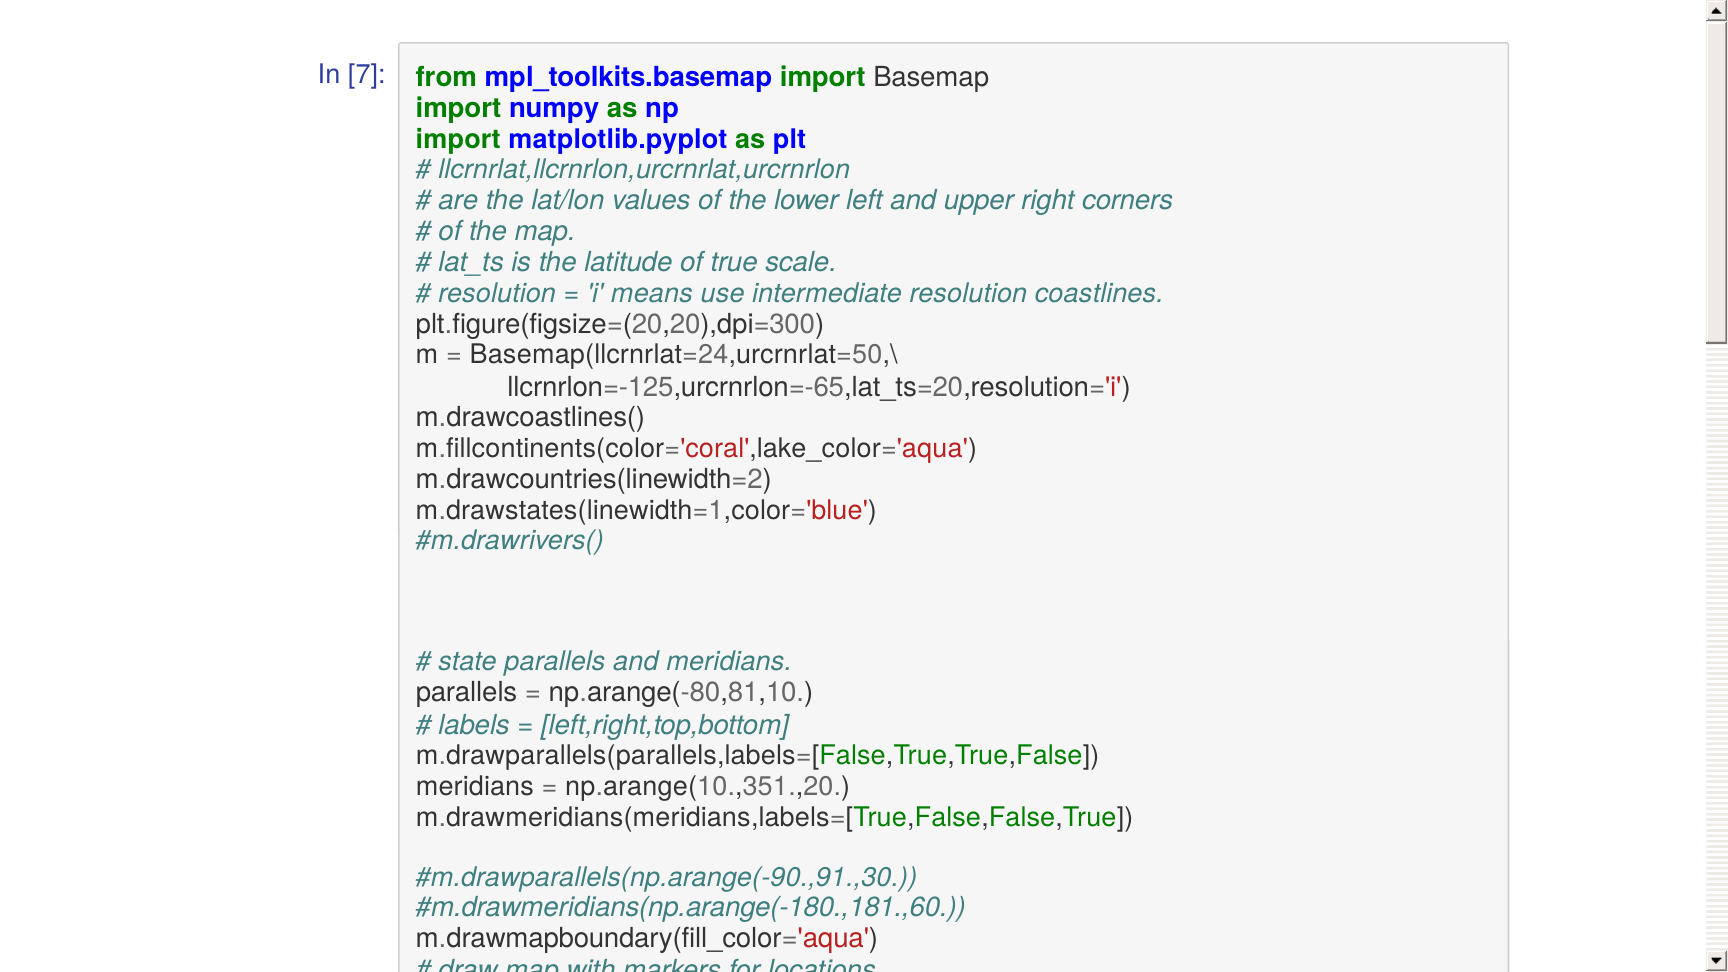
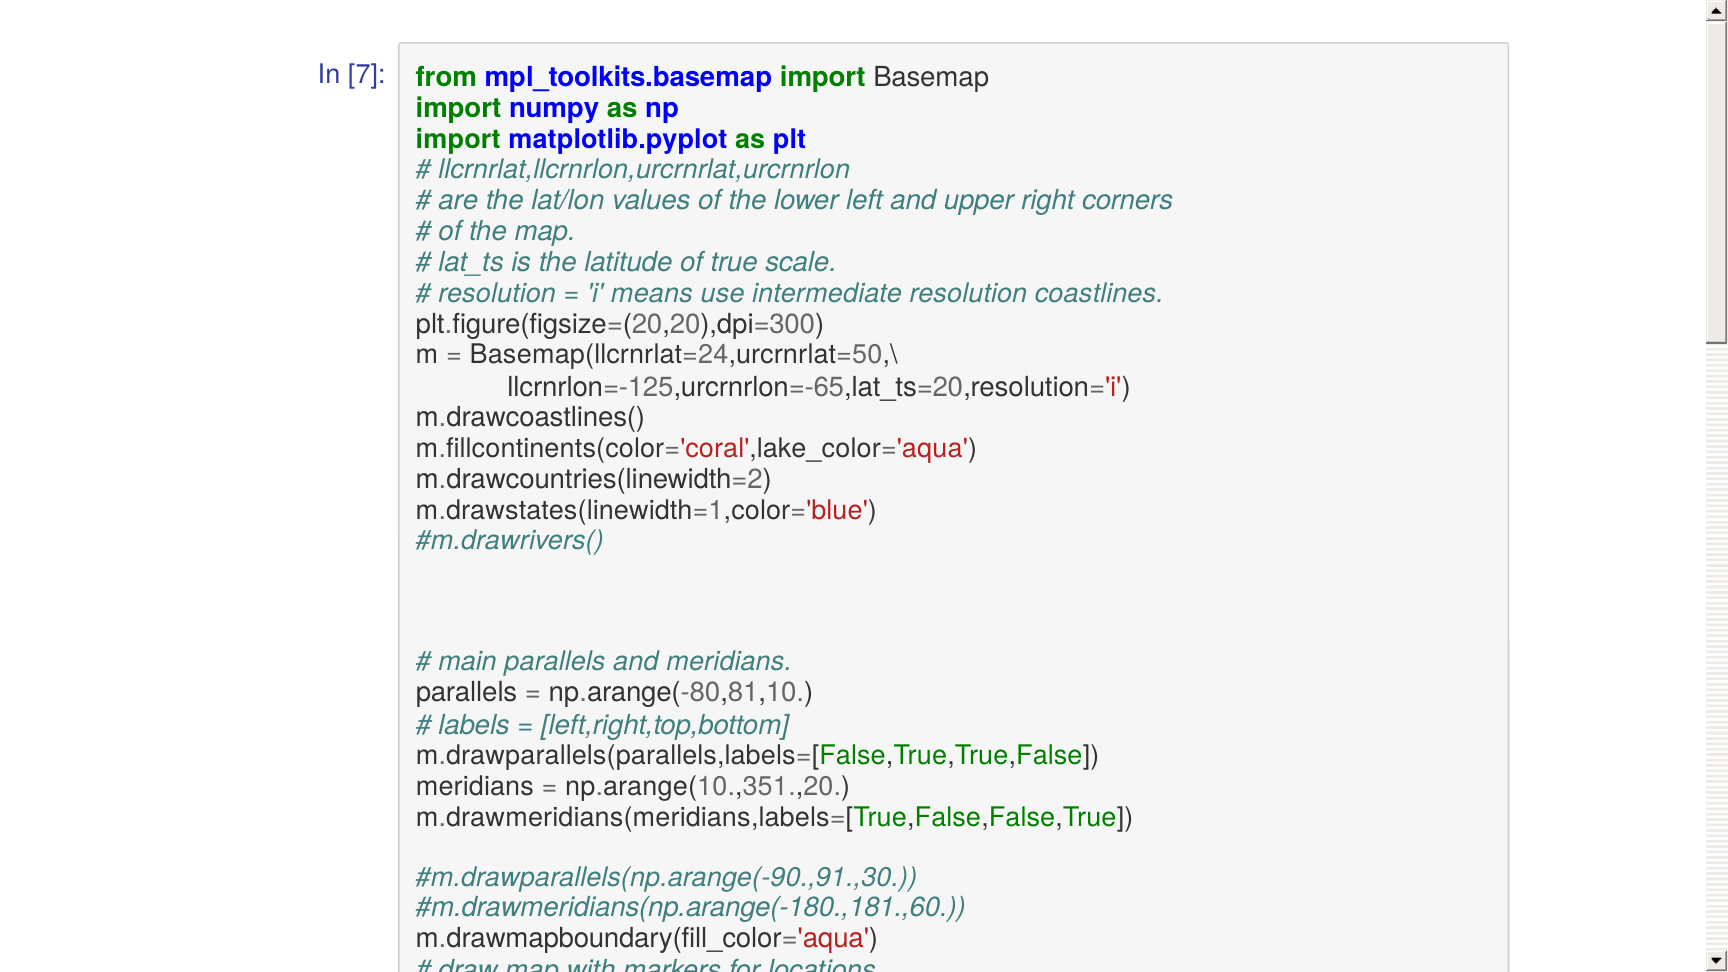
state: state -> main
